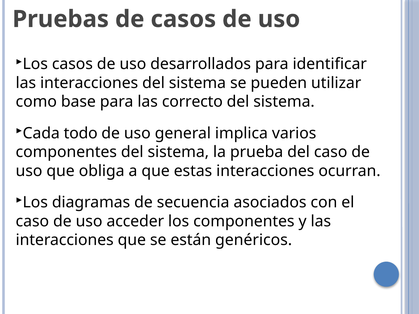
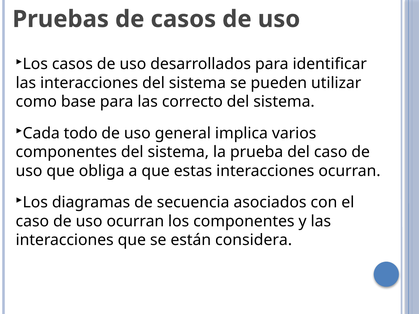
uso acceder: acceder -> ocurran
genéricos: genéricos -> considera
